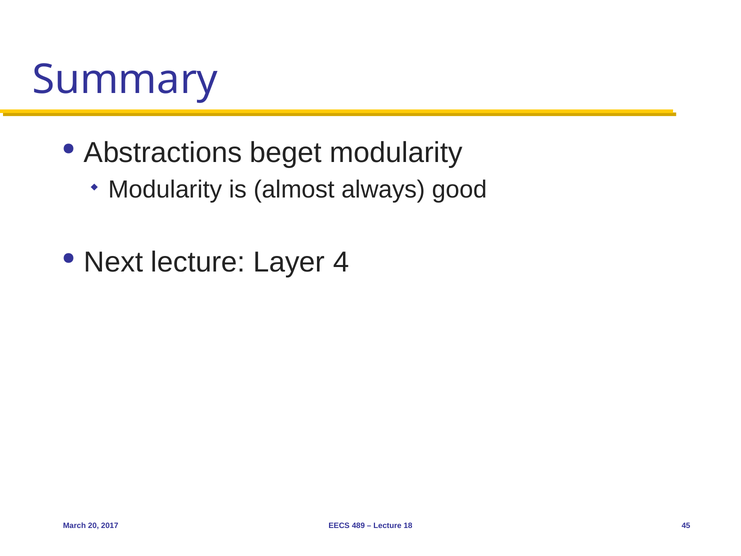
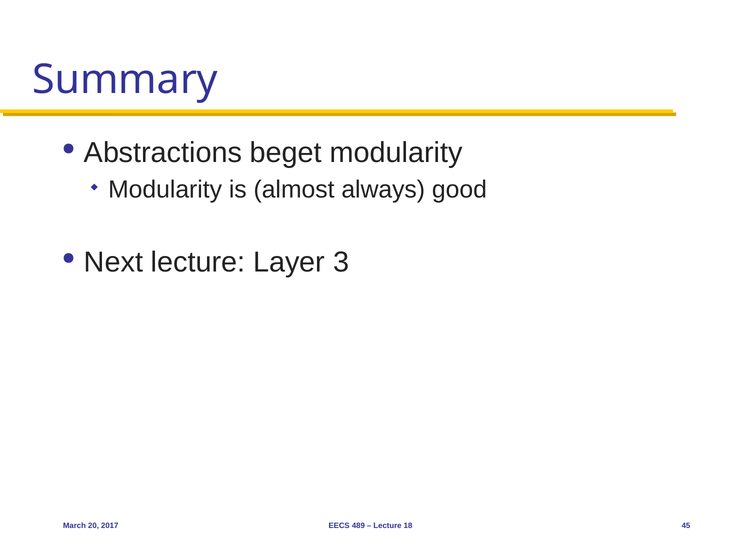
4: 4 -> 3
